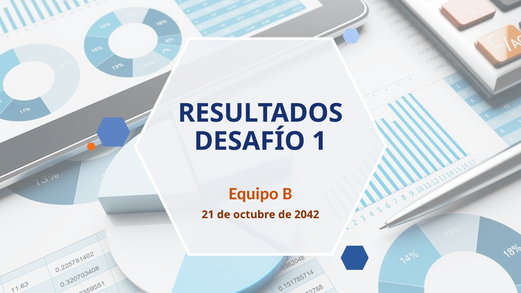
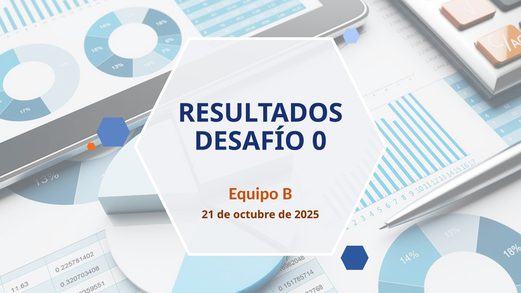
1: 1 -> 0
2042: 2042 -> 2025
